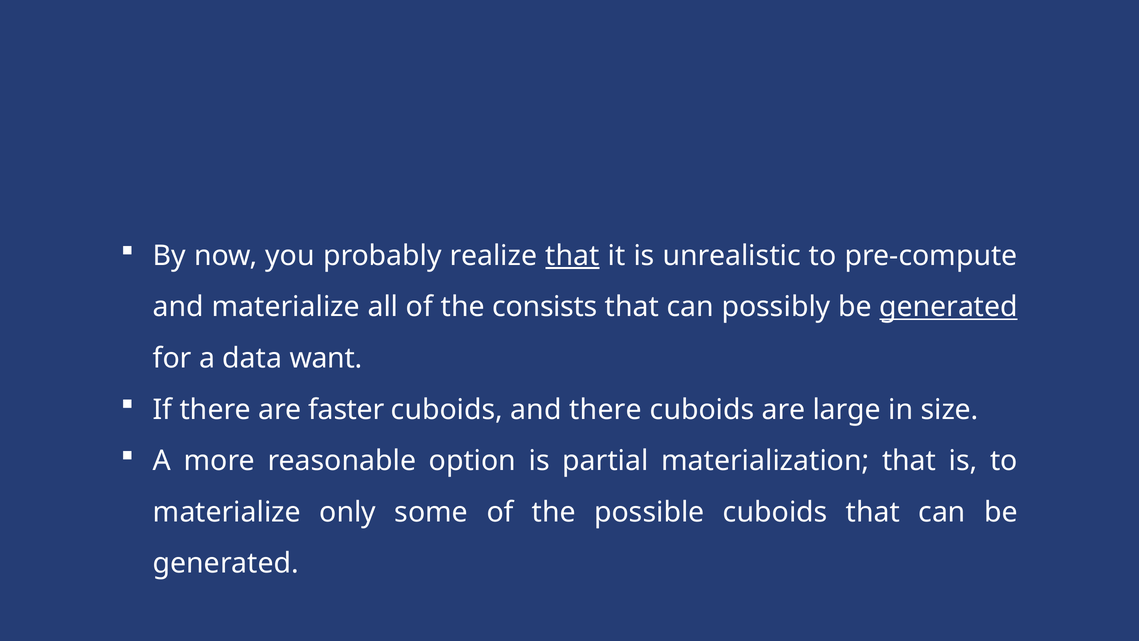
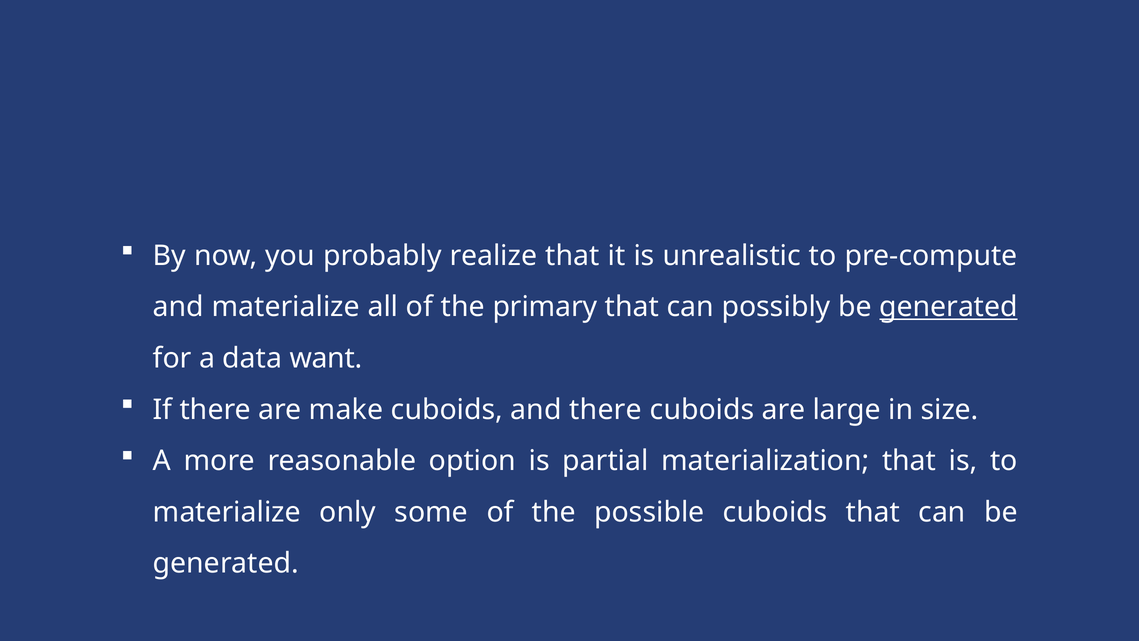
that at (573, 256) underline: present -> none
consists: consists -> primary
faster: faster -> make
